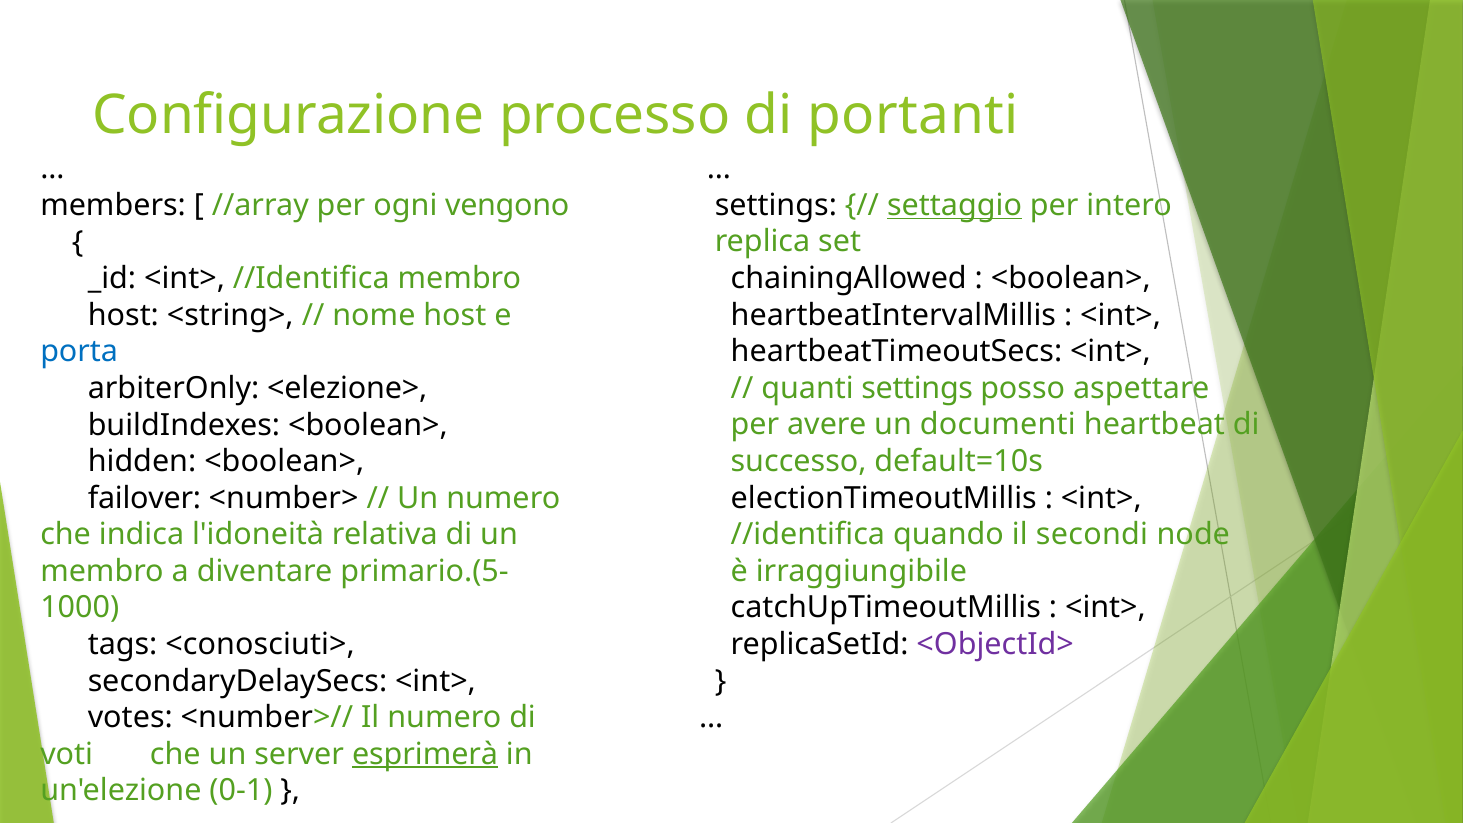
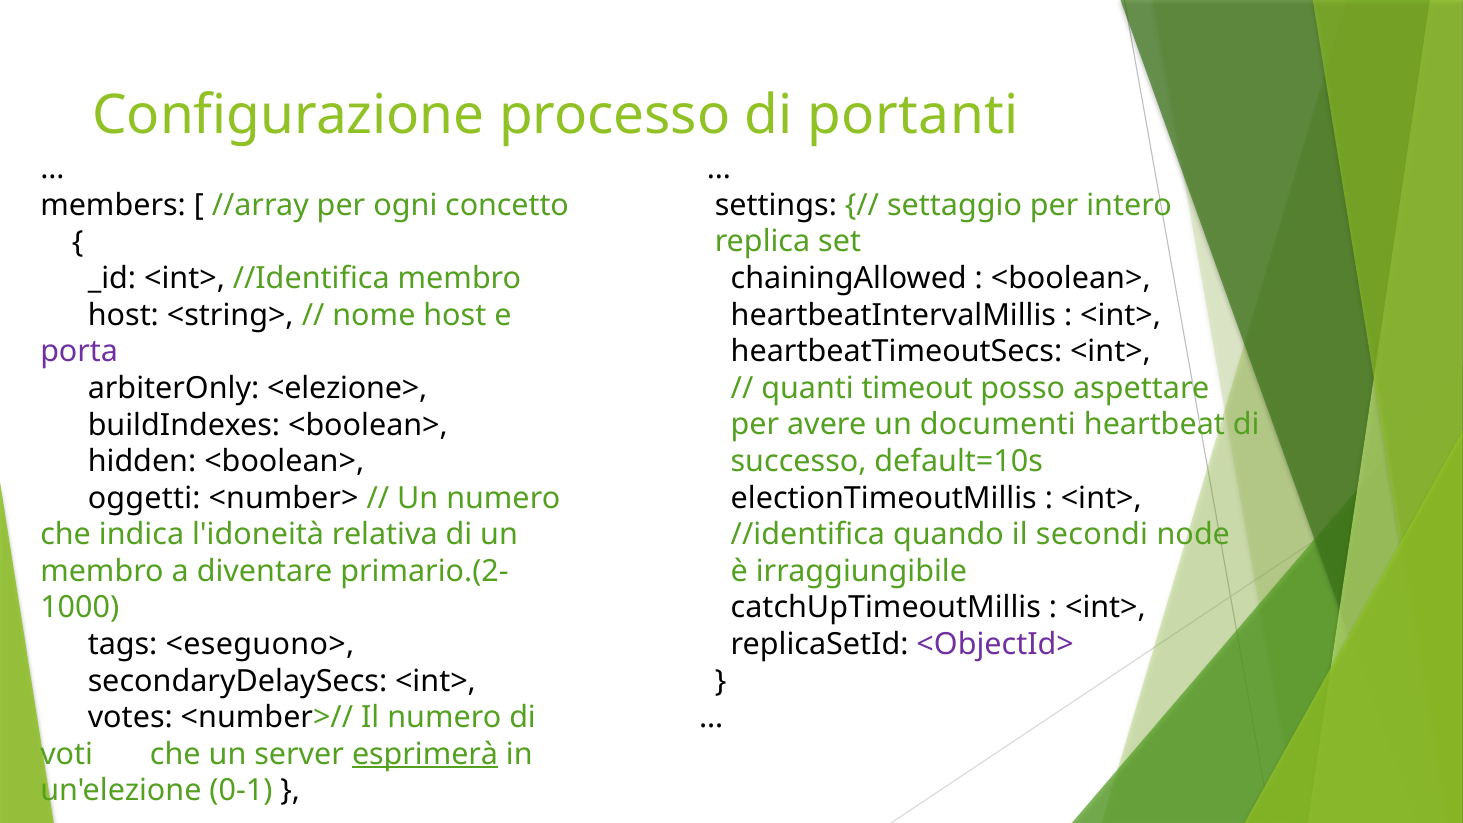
settaggio underline: present -> none
vengono: vengono -> concetto
porta colour: blue -> purple
quanti settings: settings -> timeout
failover: failover -> oggetti
primario.(5-: primario.(5- -> primario.(2-
<conosciuti>: <conosciuti> -> <eseguono>
